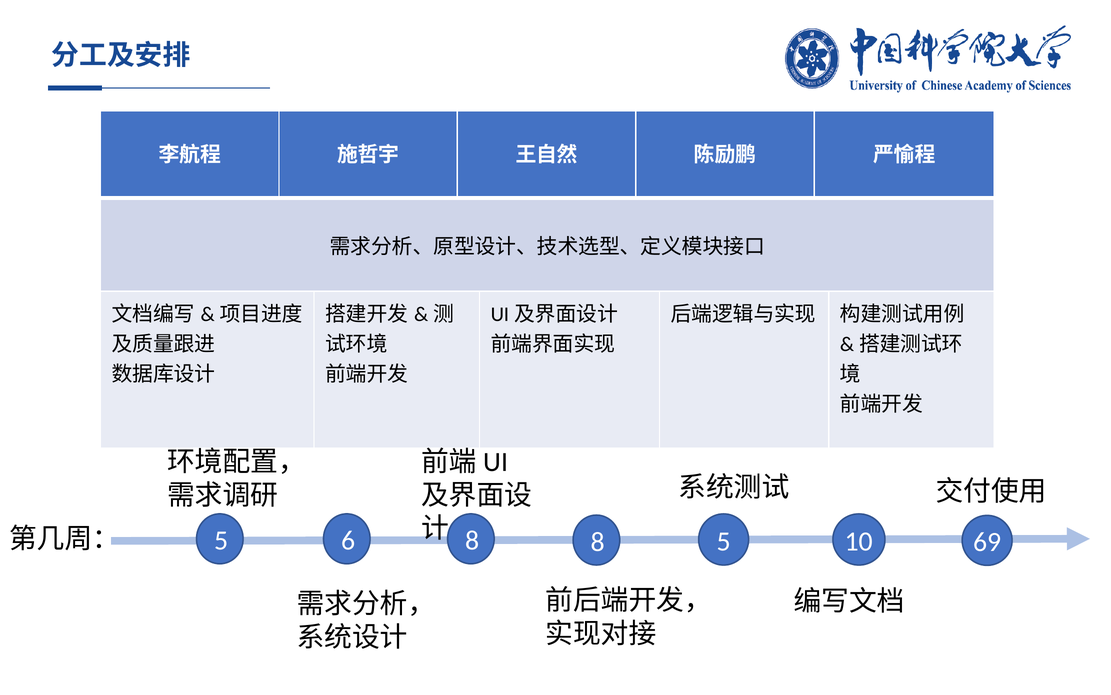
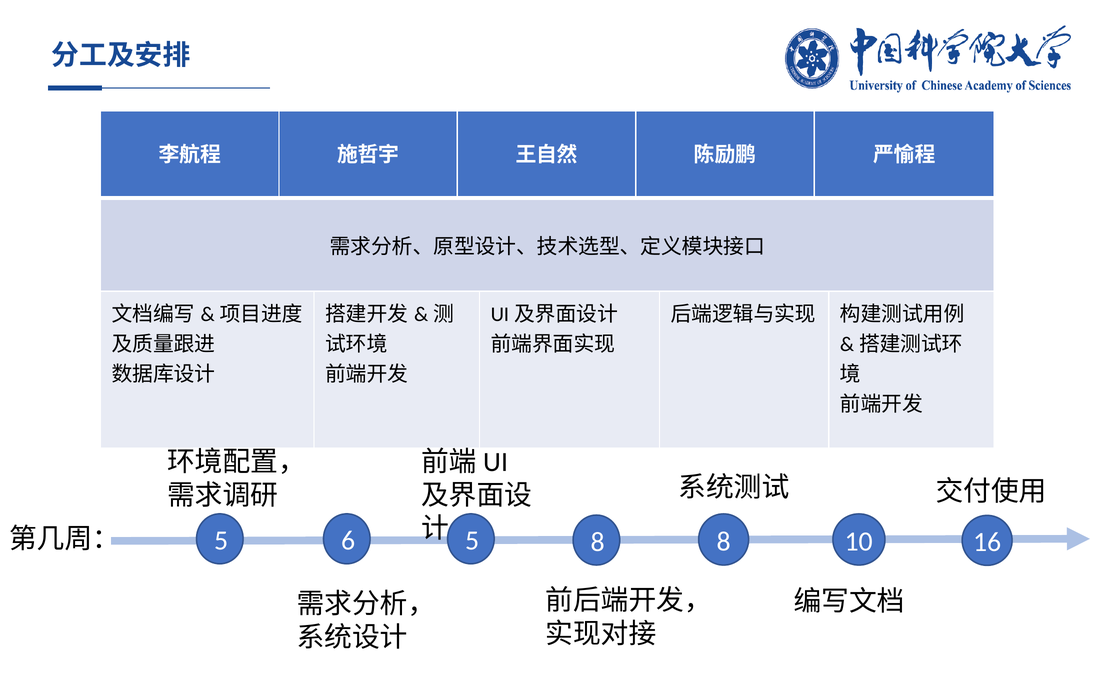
6 8: 8 -> 5
8 5: 5 -> 8
69: 69 -> 16
